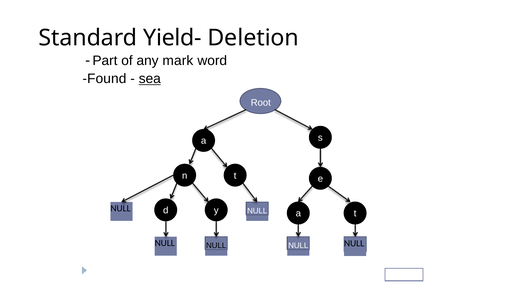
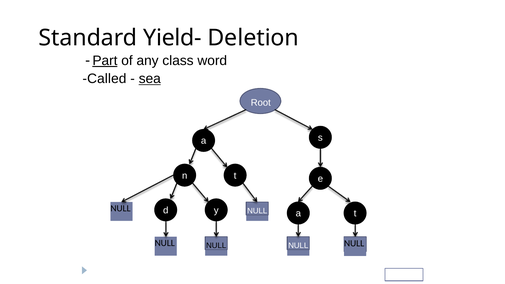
Part underline: none -> present
mark: mark -> class
Found: Found -> Called
